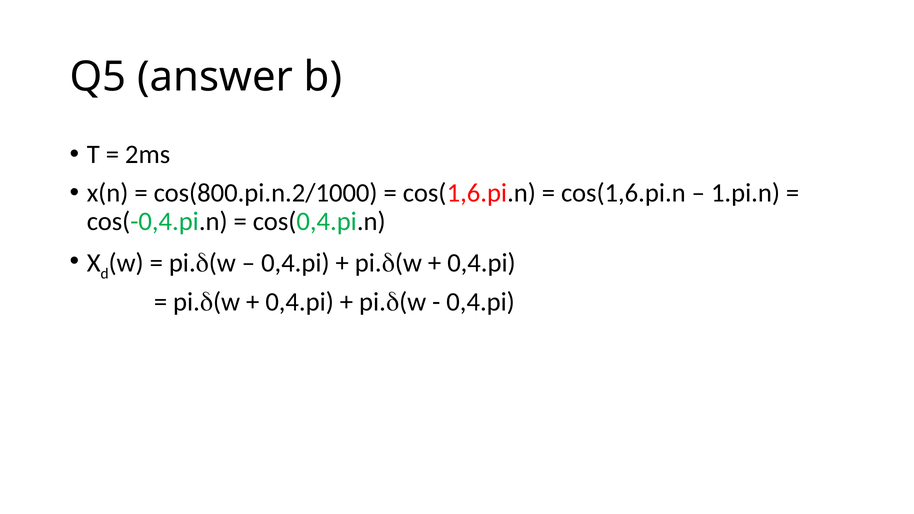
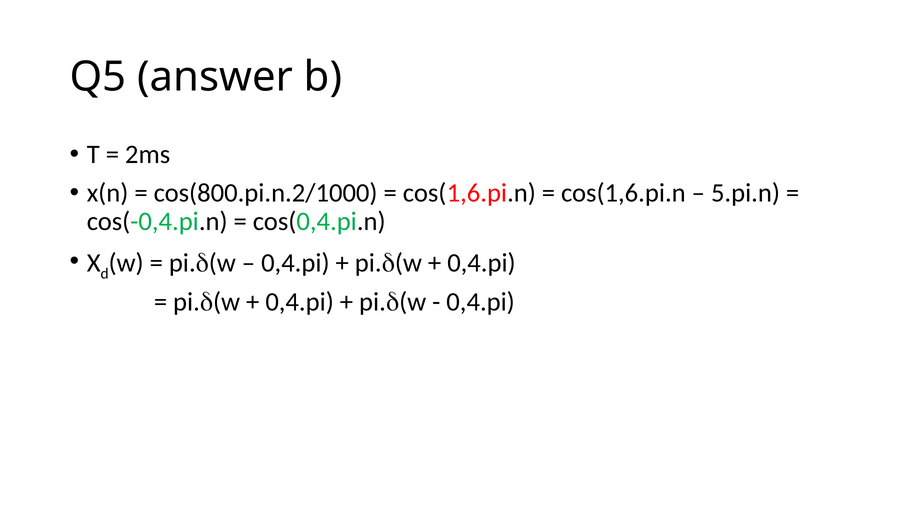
1.pi.n: 1.pi.n -> 5.pi.n
